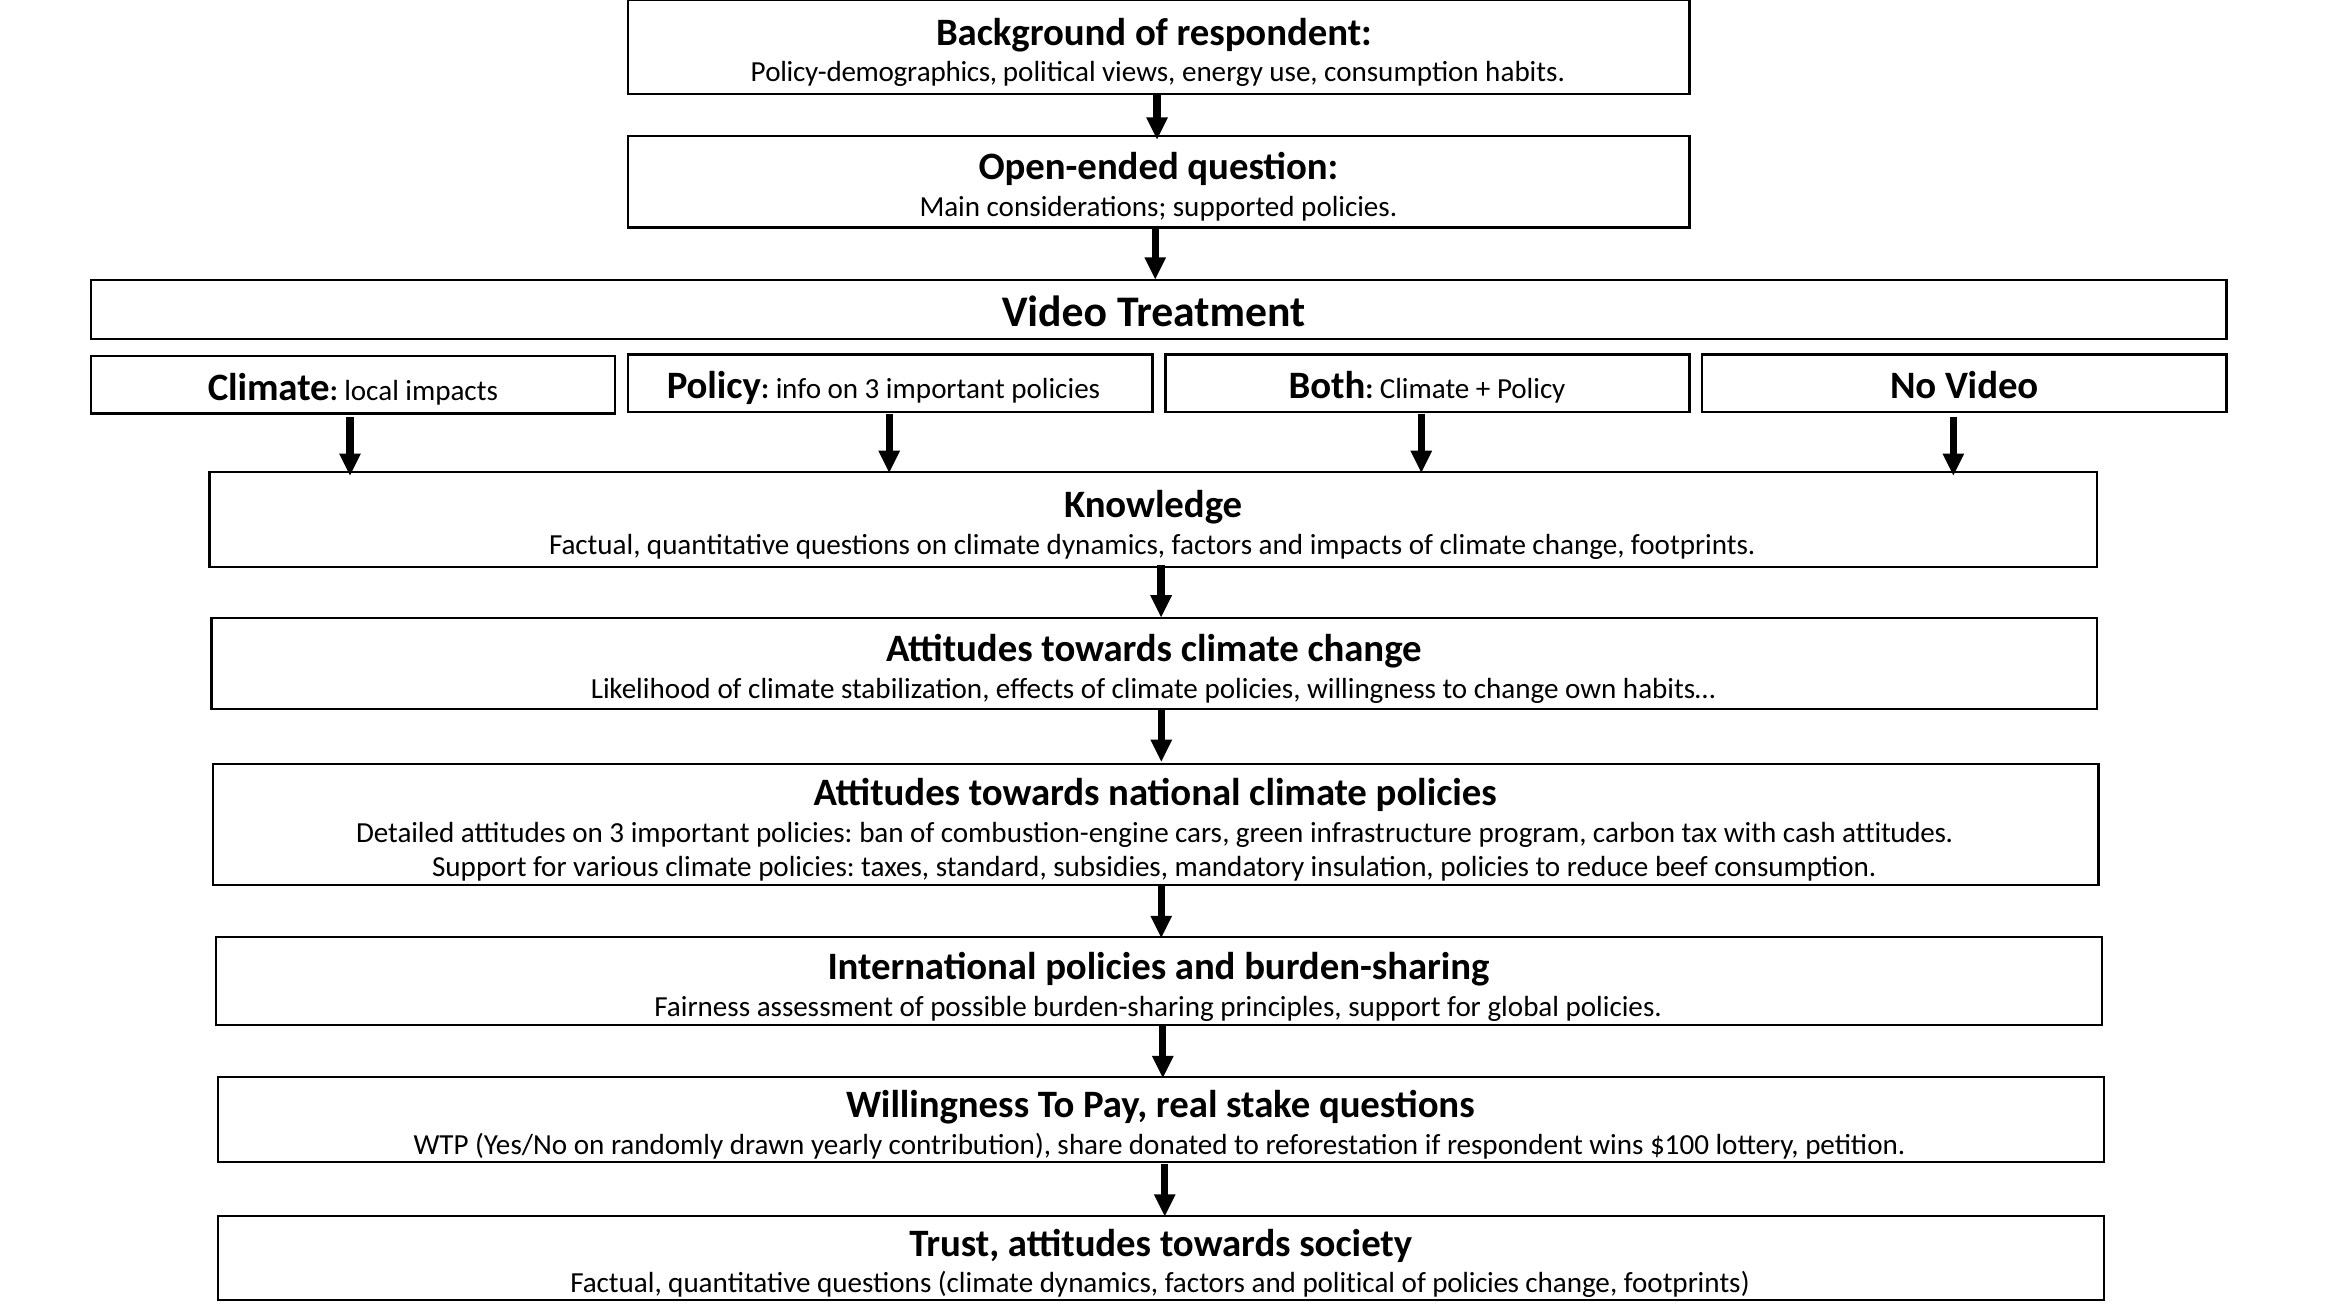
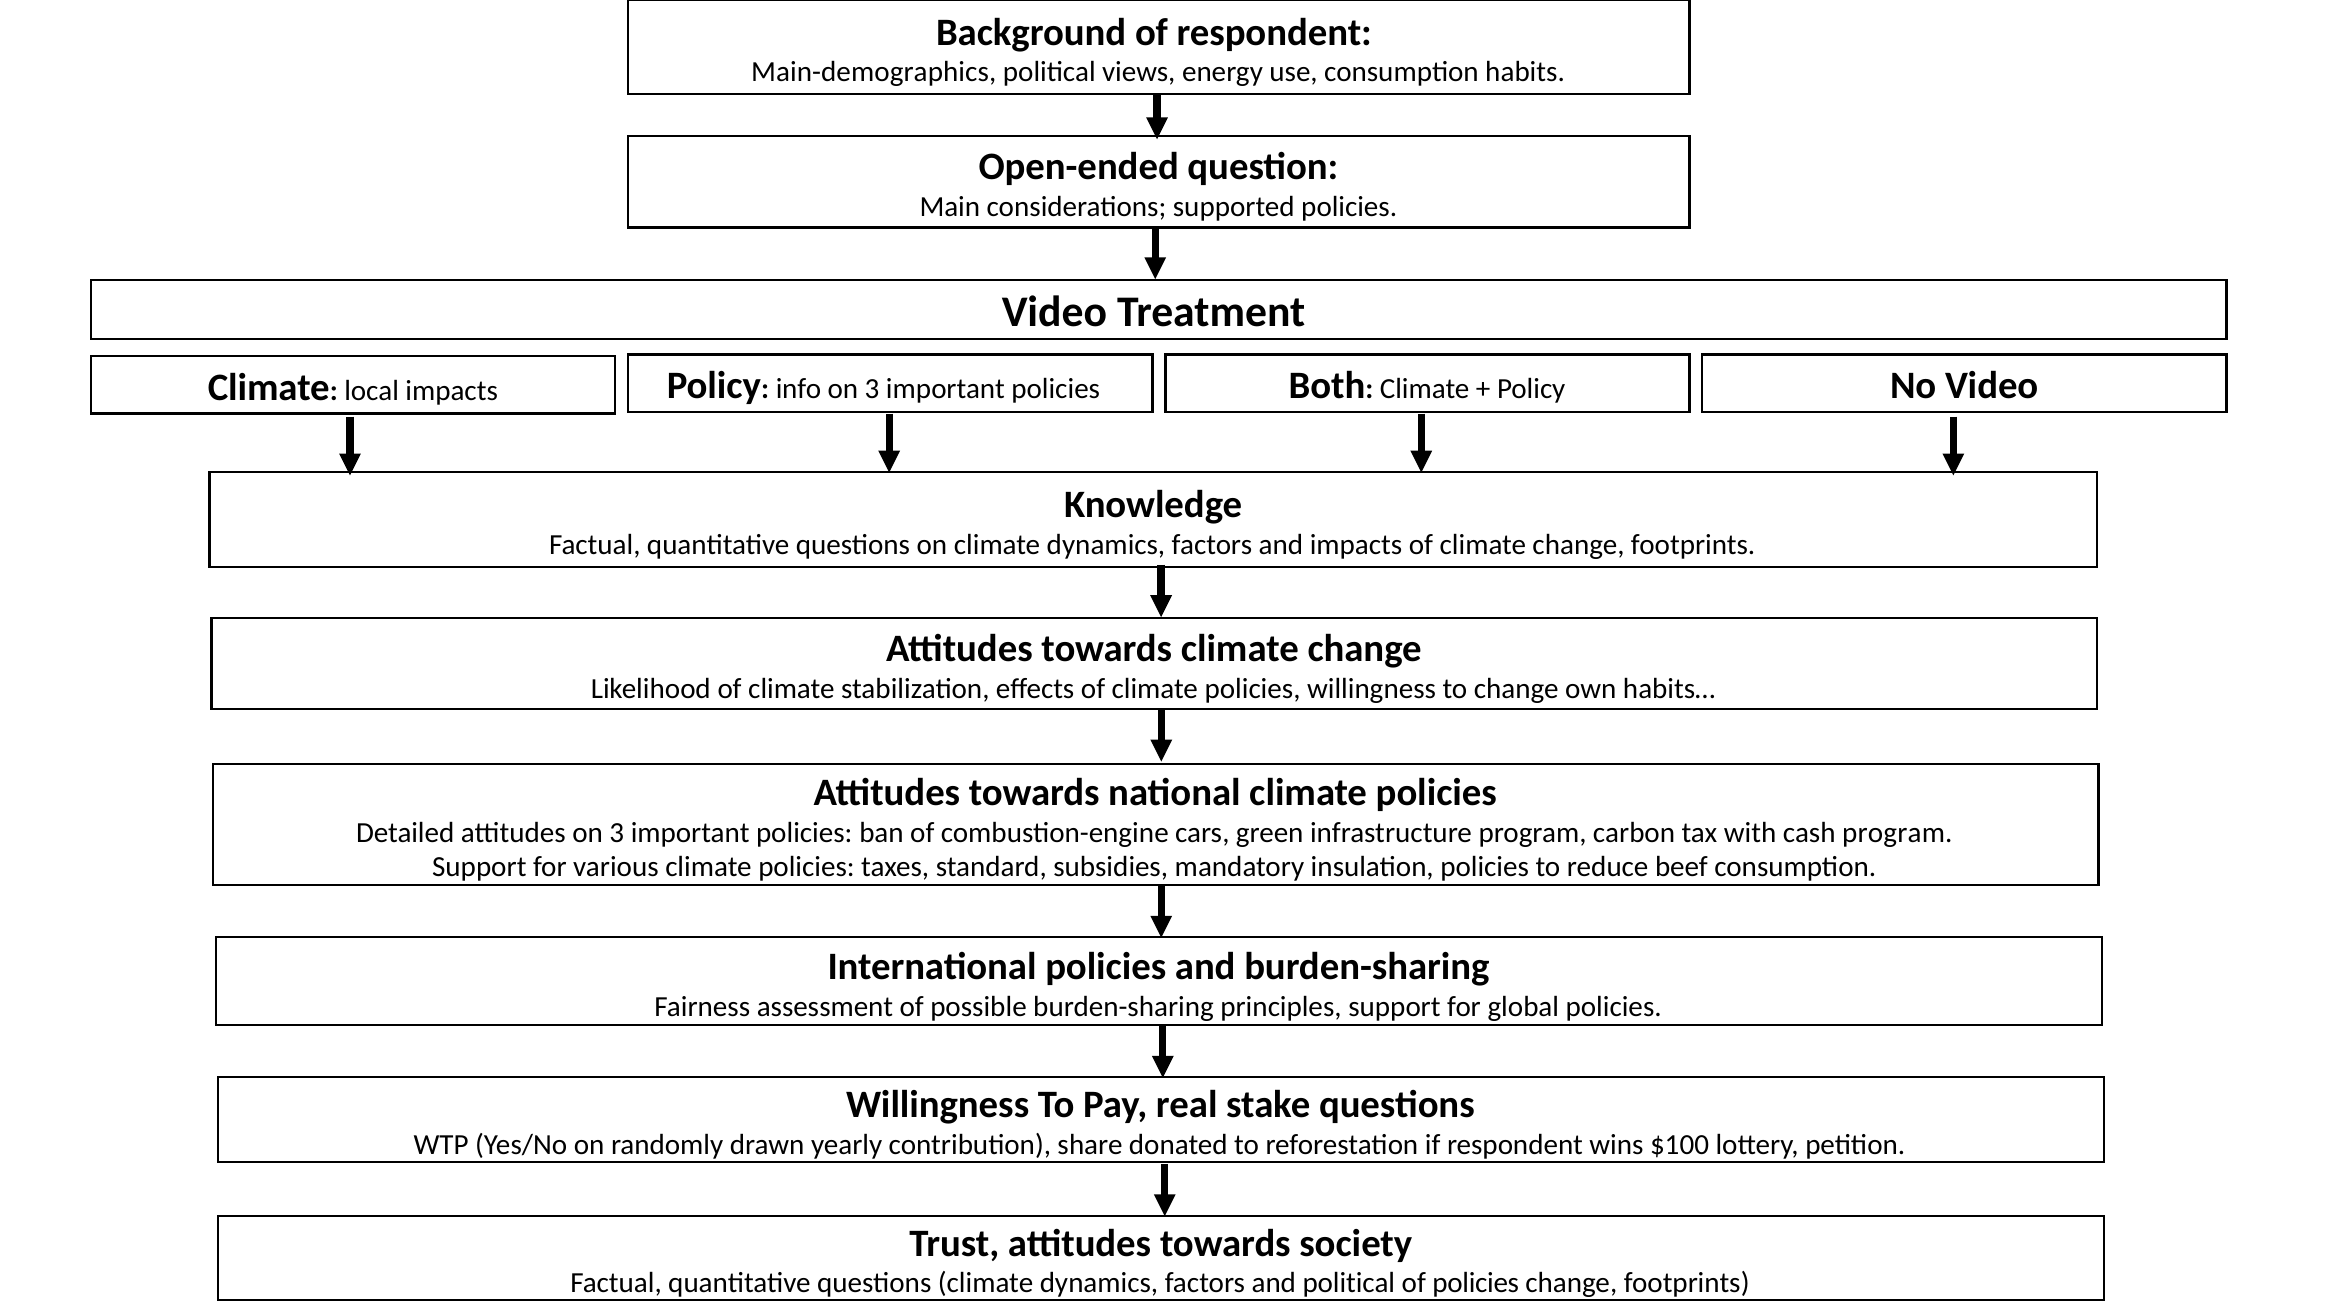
Policy-demographics: Policy-demographics -> Main-demographics
cash attitudes: attitudes -> program
